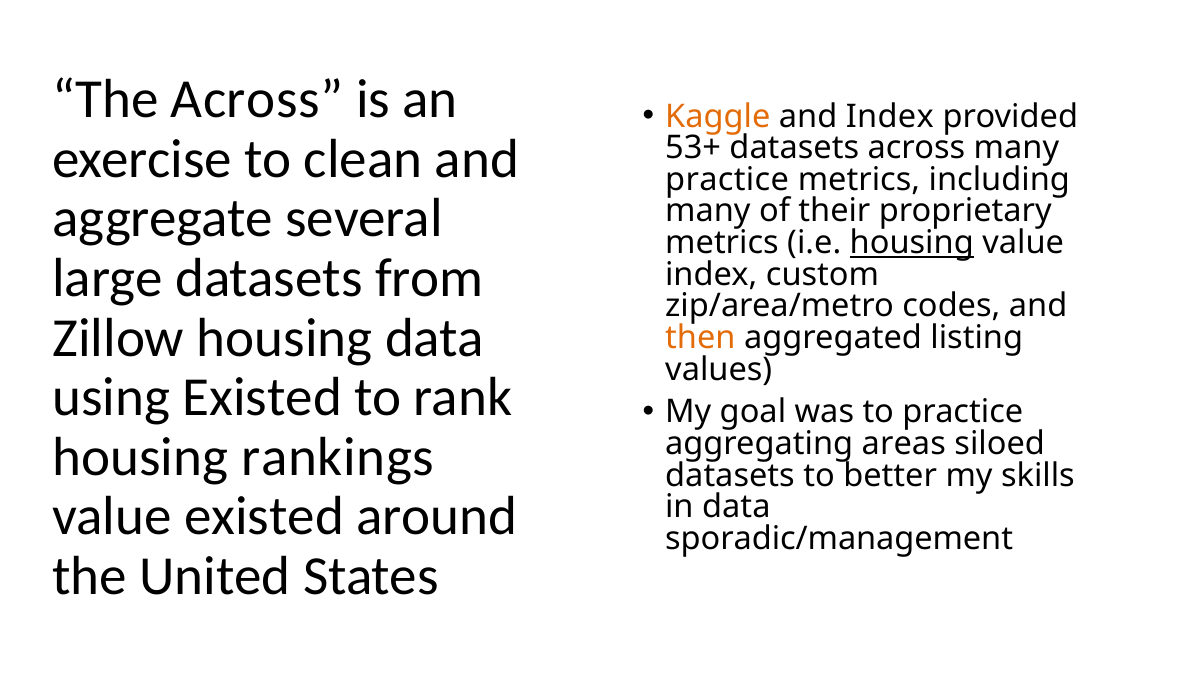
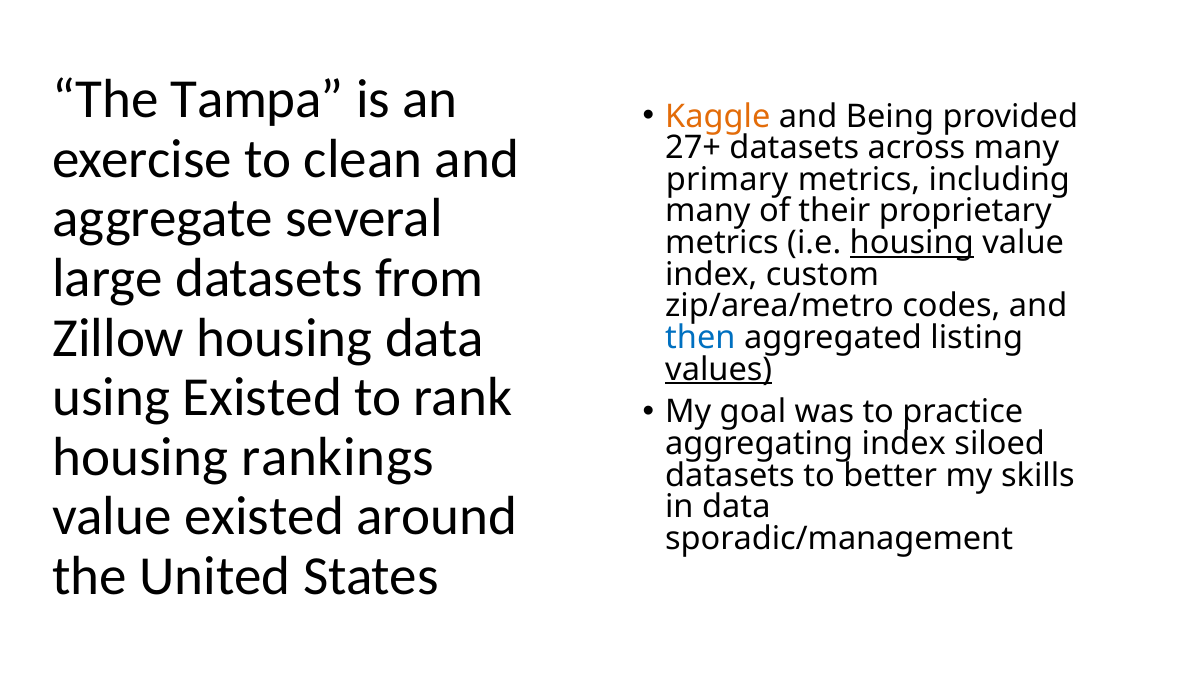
The Across: Across -> Tampa
and Index: Index -> Being
53+: 53+ -> 27+
practice at (727, 180): practice -> primary
then colour: orange -> blue
values underline: none -> present
aggregating areas: areas -> index
